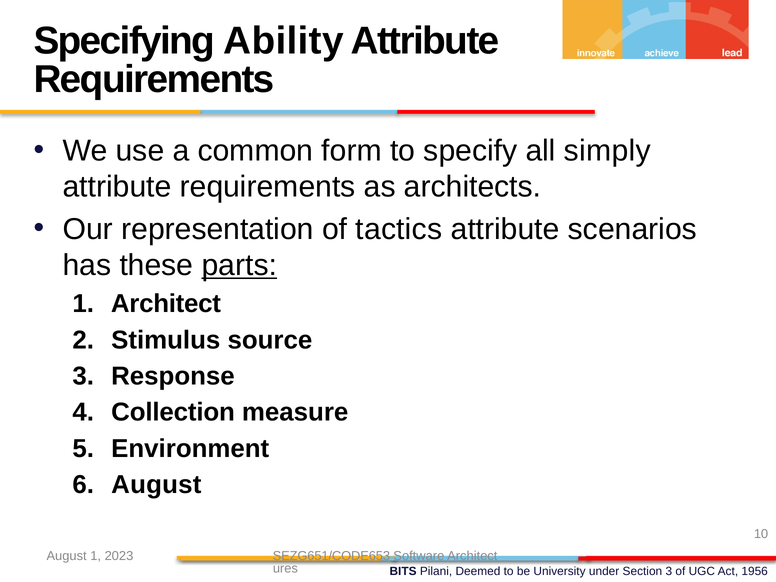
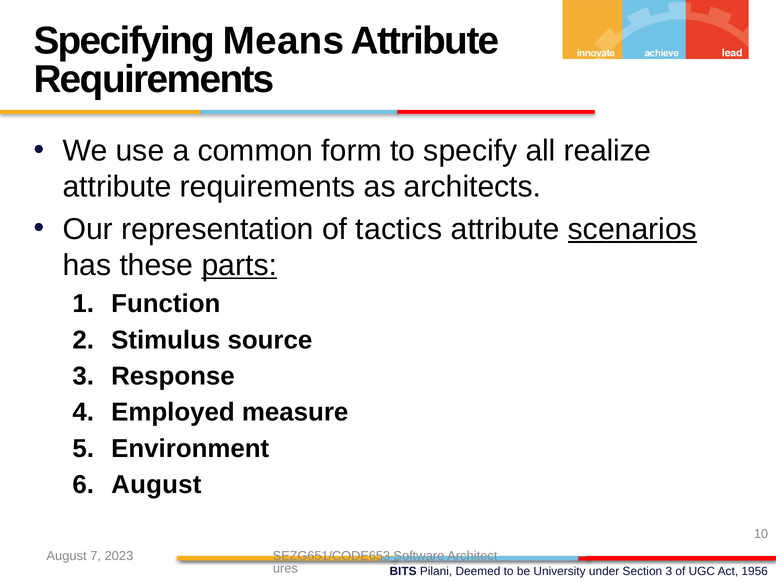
Ability: Ability -> Means
simply: simply -> realize
scenarios underline: none -> present
Architect at (166, 304): Architect -> Function
Collection: Collection -> Employed
August 1: 1 -> 7
